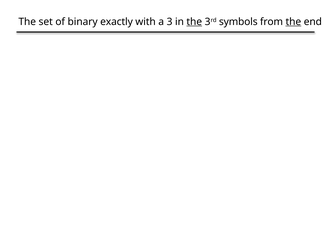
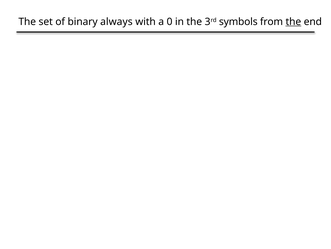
exactly: exactly -> always
3: 3 -> 0
the at (194, 22) underline: present -> none
